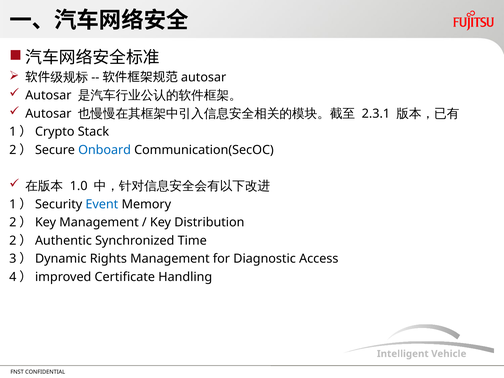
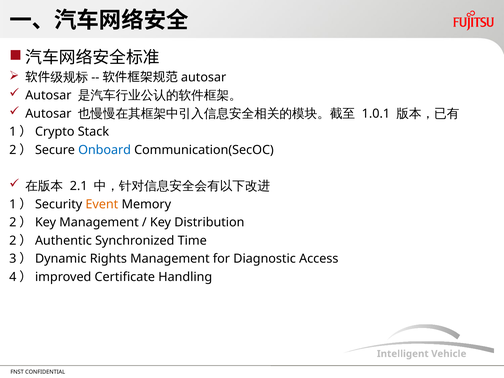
2.3.1: 2.3.1 -> 1.0.1
1.0: 1.0 -> 2.1
Event colour: blue -> orange
